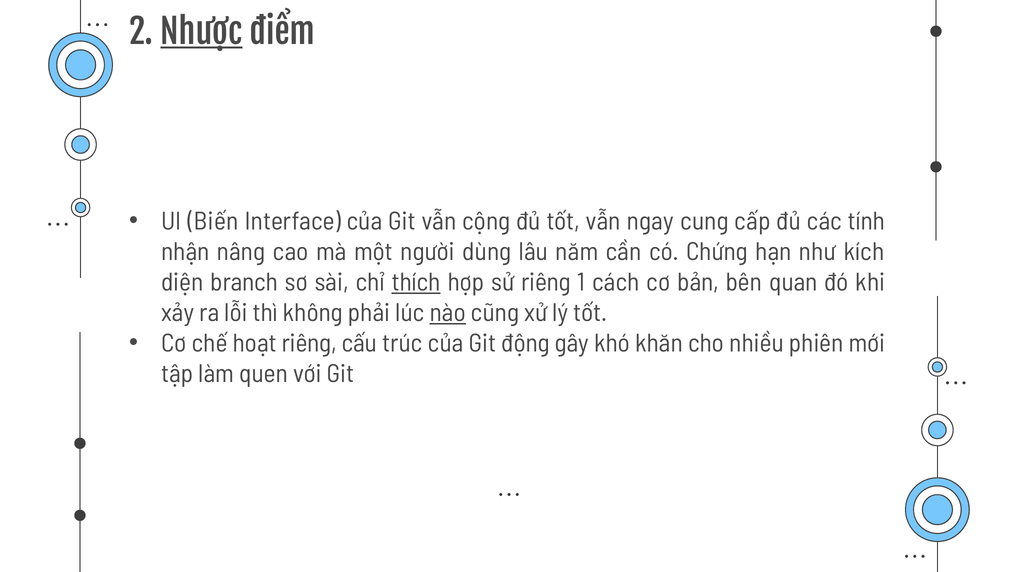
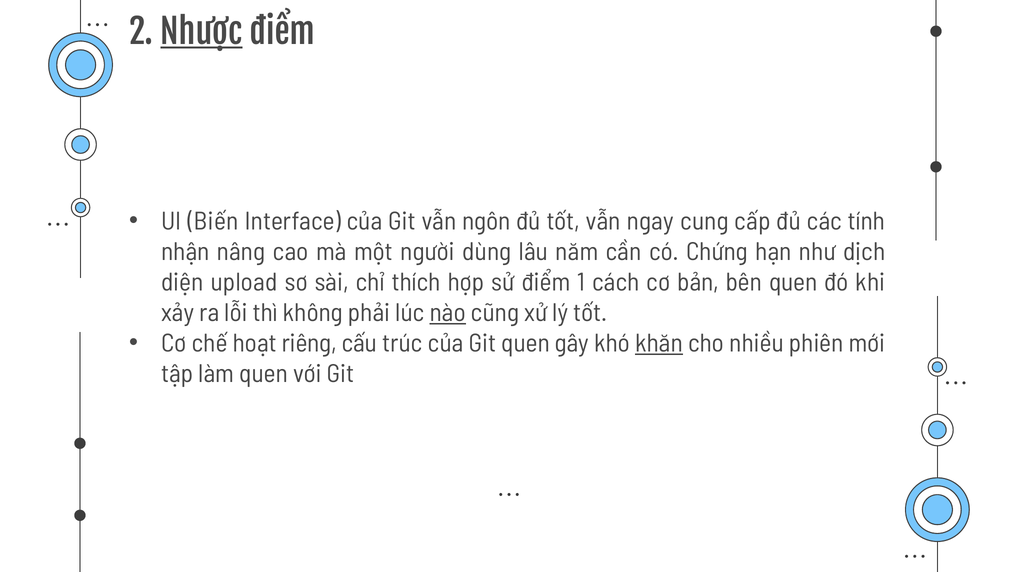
cộng: cộng -> ngôn
kích: kích -> dịch
branch: branch -> upload
thích underline: present -> none
sử riêng: riêng -> điểm
bên quan: quan -> quen
Git động: động -> quen
khăn underline: none -> present
